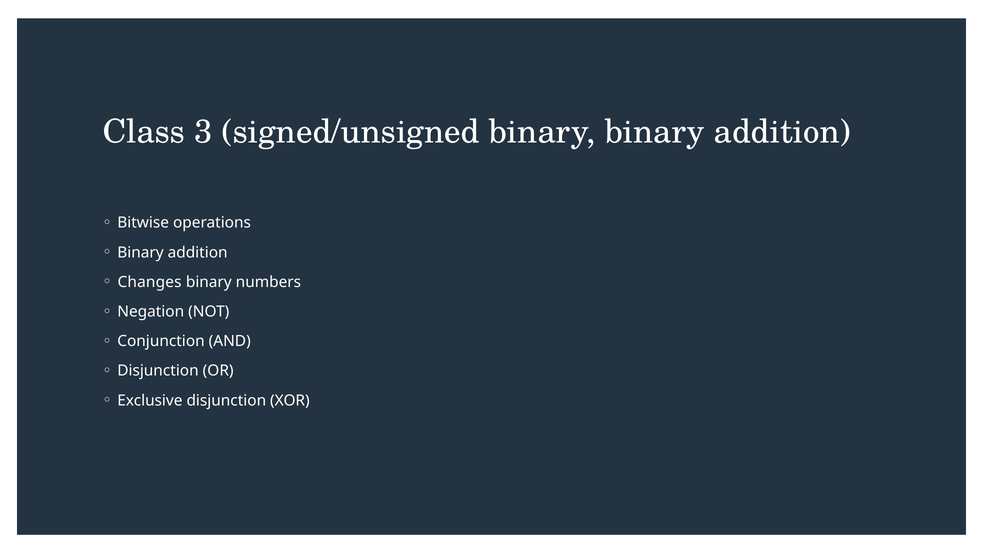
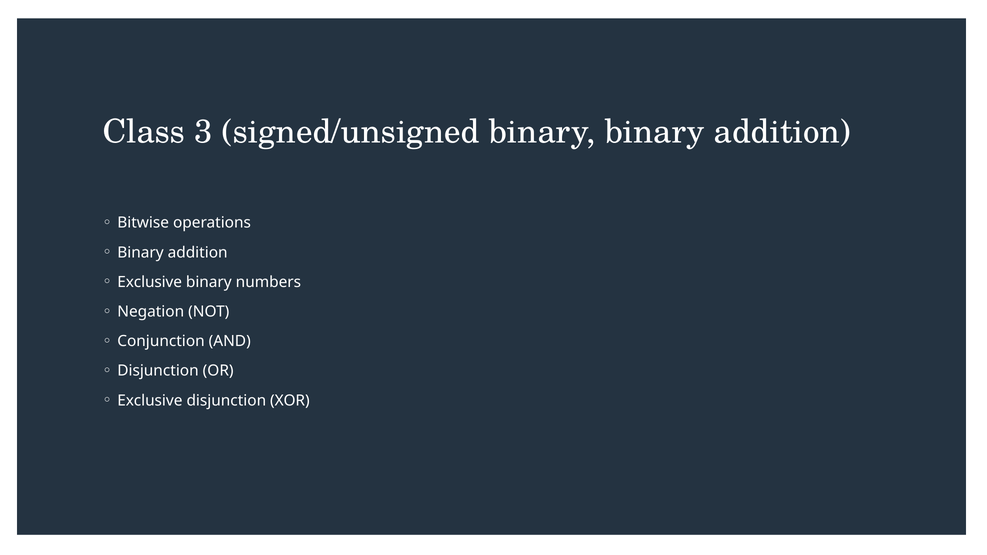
Changes at (150, 282): Changes -> Exclusive
